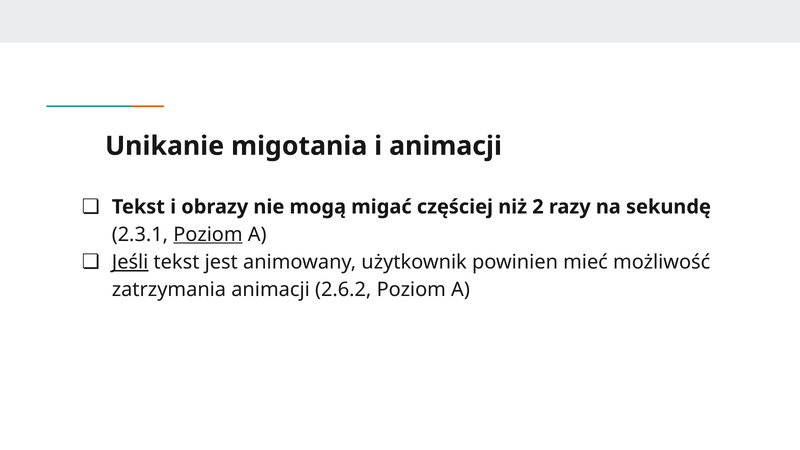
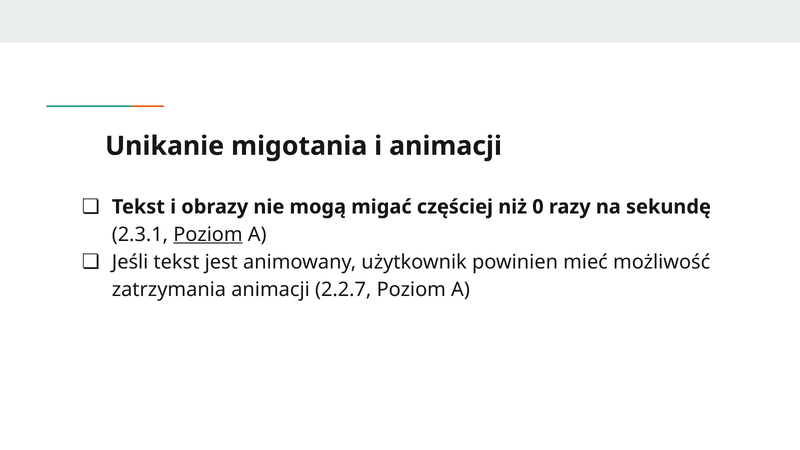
2: 2 -> 0
Jeśli underline: present -> none
2.6.2: 2.6.2 -> 2.2.7
